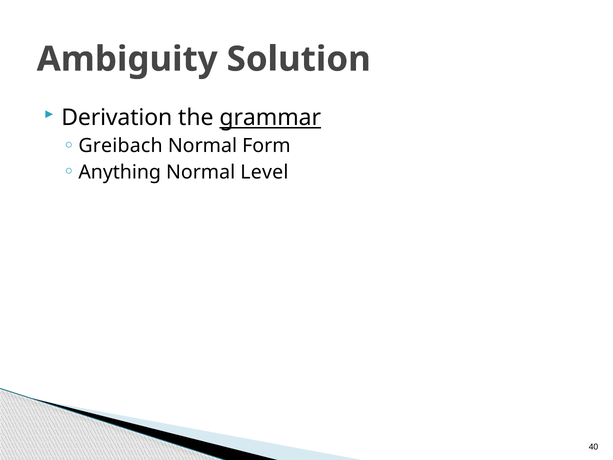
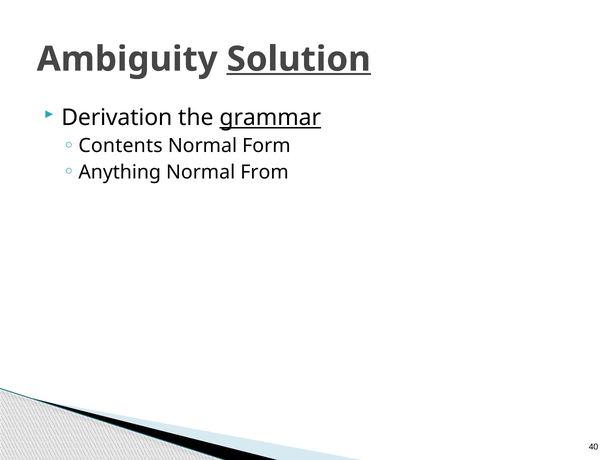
Solution underline: none -> present
Greibach: Greibach -> Contents
Level: Level -> From
